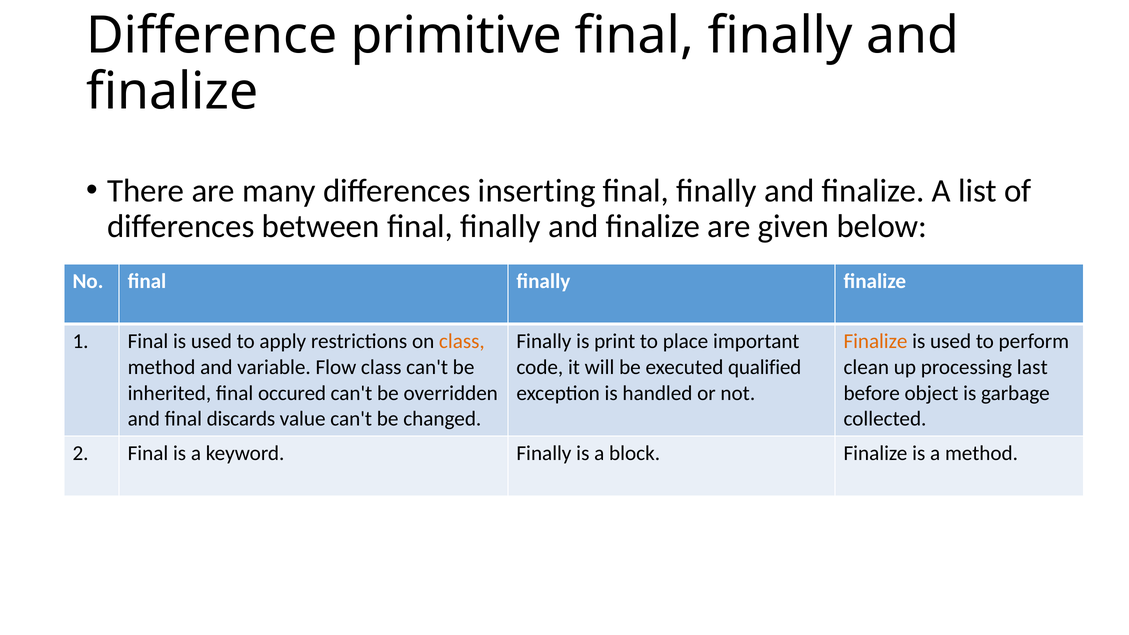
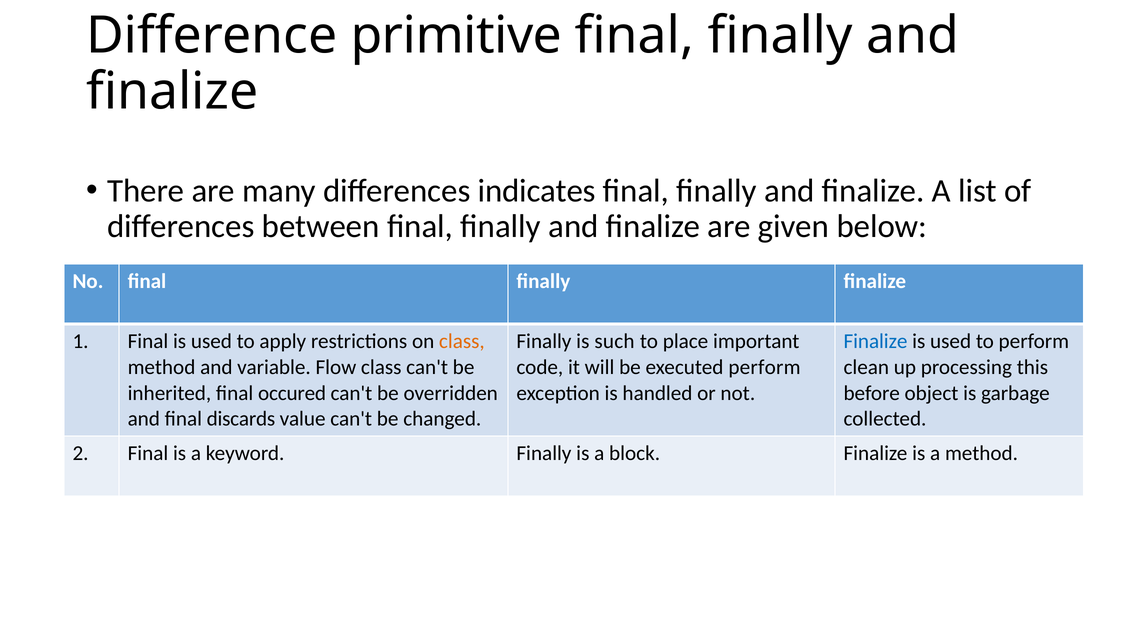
inserting: inserting -> indicates
print: print -> such
Finalize at (876, 341) colour: orange -> blue
executed qualified: qualified -> perform
last: last -> this
